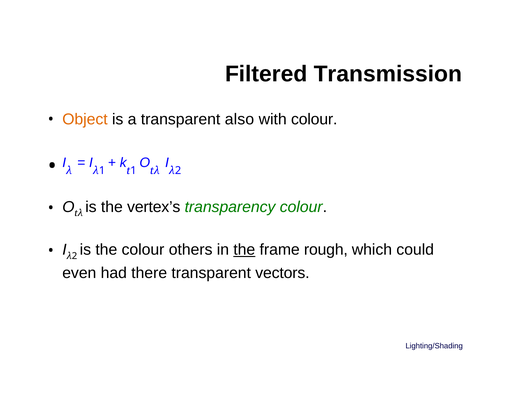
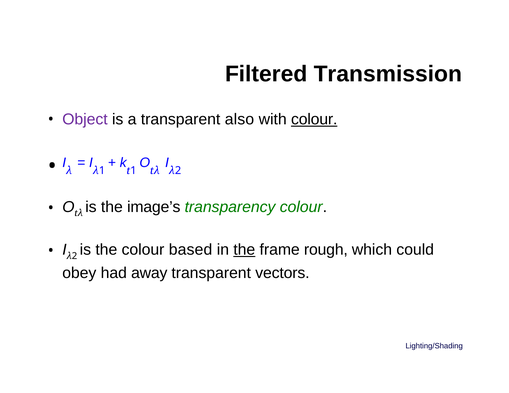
Object colour: orange -> purple
colour at (314, 119) underline: none -> present
vertex’s: vertex’s -> image’s
others: others -> based
even: even -> obey
there: there -> away
